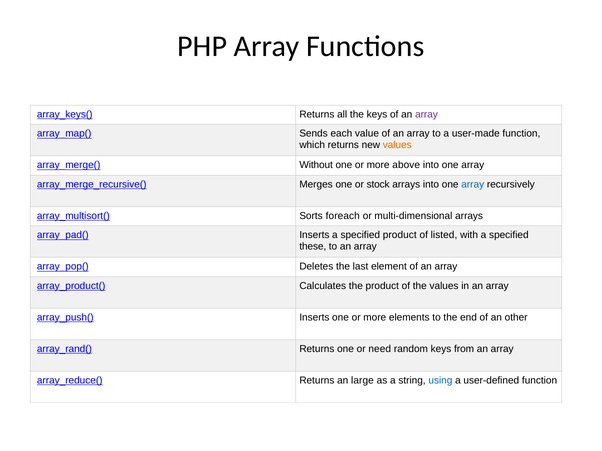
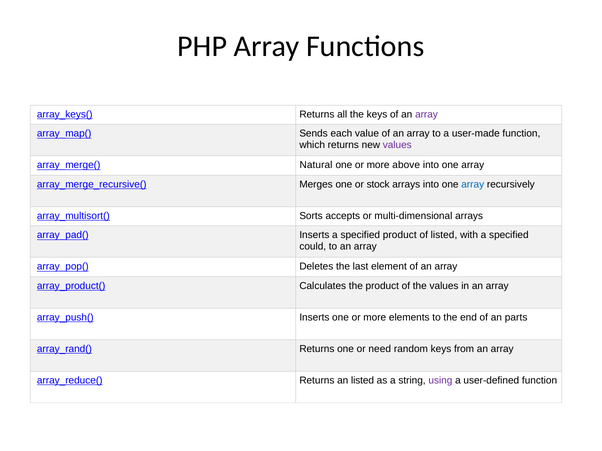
values at (397, 145) colour: orange -> purple
Without: Without -> Natural
foreach: foreach -> accepts
these: these -> could
other: other -> parts
an large: large -> listed
using colour: blue -> purple
